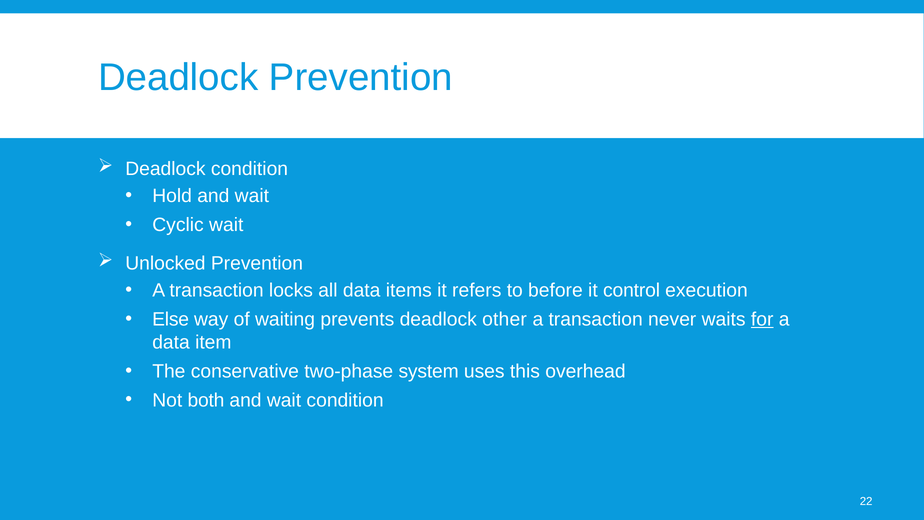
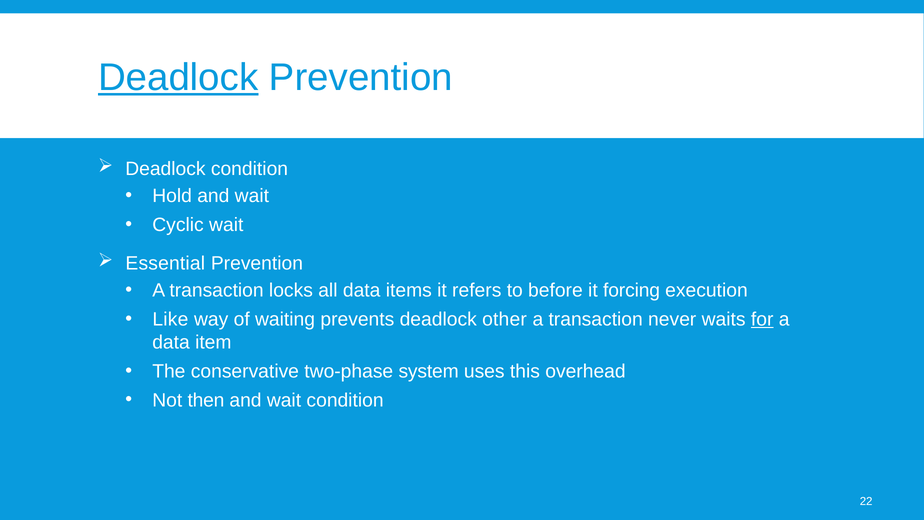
Deadlock at (178, 78) underline: none -> present
Unlocked: Unlocked -> Essential
control: control -> forcing
Else: Else -> Like
both: both -> then
